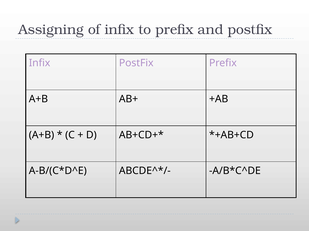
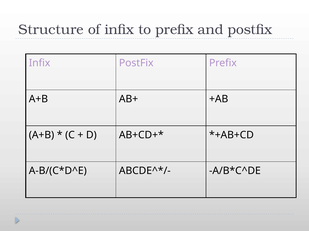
Assigning: Assigning -> Structure
